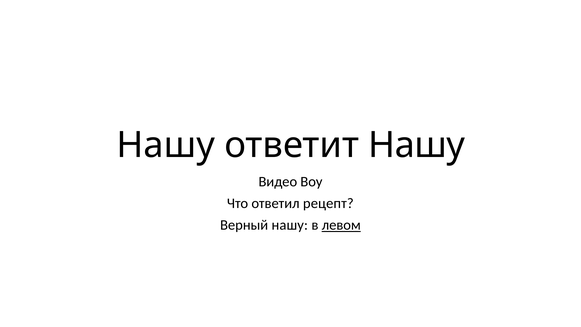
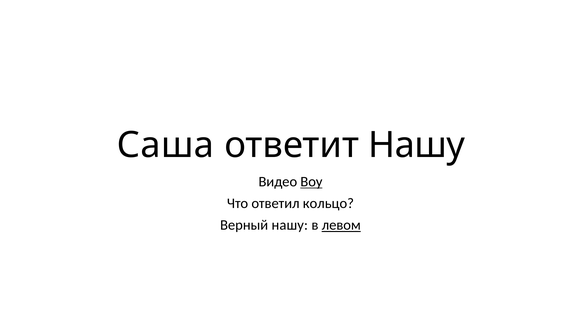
Нашу at (166, 145): Нашу -> Саша
Boy underline: none -> present
рецепт: рецепт -> кольцо
